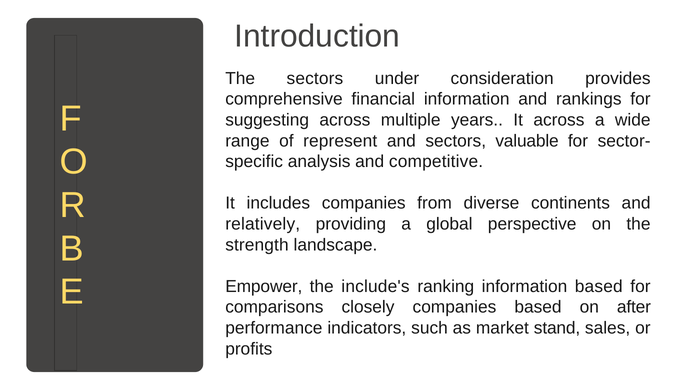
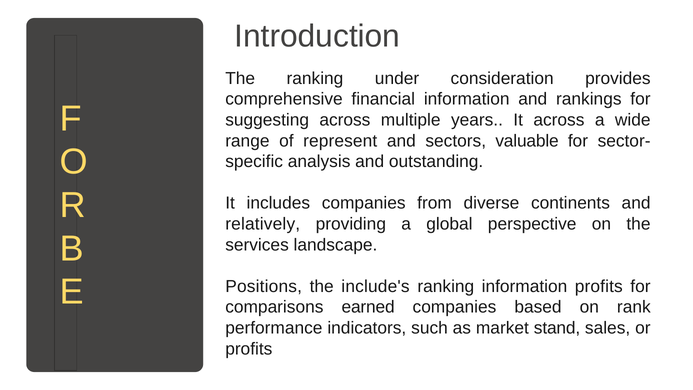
The sectors: sectors -> ranking
competitive: competitive -> outstanding
strength: strength -> services
Empower: Empower -> Positions
information based: based -> profits
closely: closely -> earned
after: after -> rank
